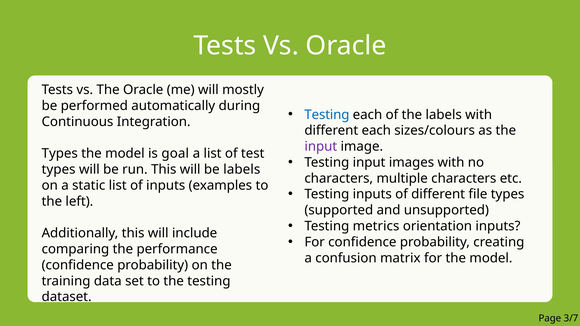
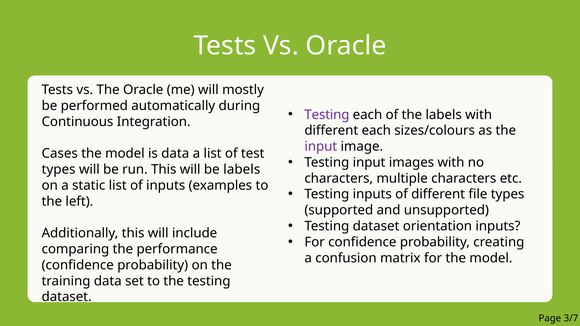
Testing at (327, 115) colour: blue -> purple
Types at (60, 154): Types -> Cases
is goal: goal -> data
metrics at (376, 226): metrics -> dataset
